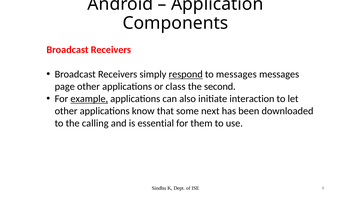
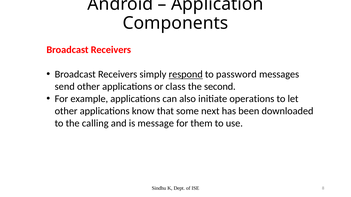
to messages: messages -> password
page: page -> send
example underline: present -> none
interaction: interaction -> operations
essential: essential -> message
